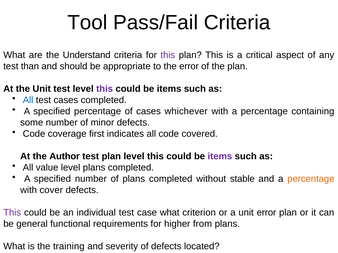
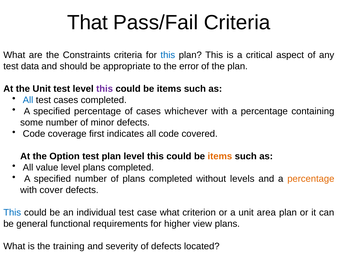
Tool: Tool -> That
Understand: Understand -> Constraints
this at (168, 55) colour: purple -> blue
than: than -> data
Author: Author -> Option
items at (220, 157) colour: purple -> orange
stable: stable -> levels
This at (12, 213) colour: purple -> blue
unit error: error -> area
from: from -> view
